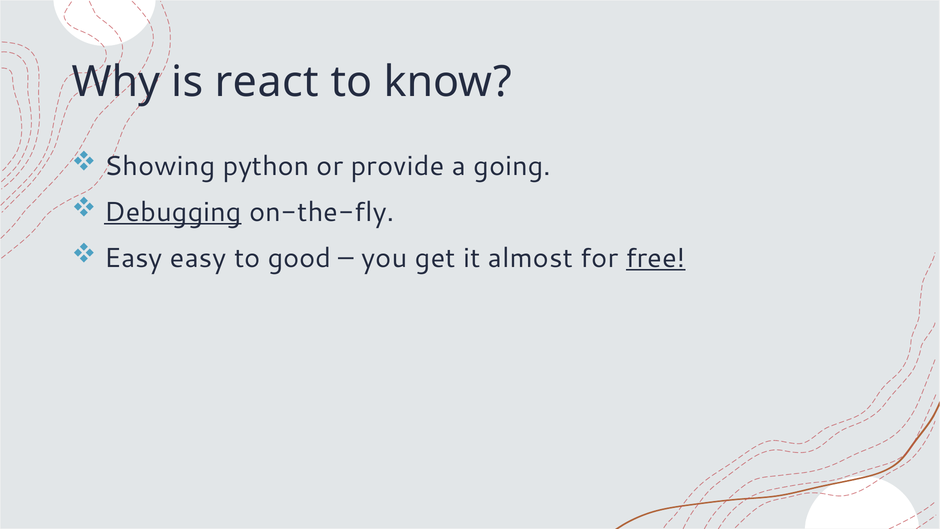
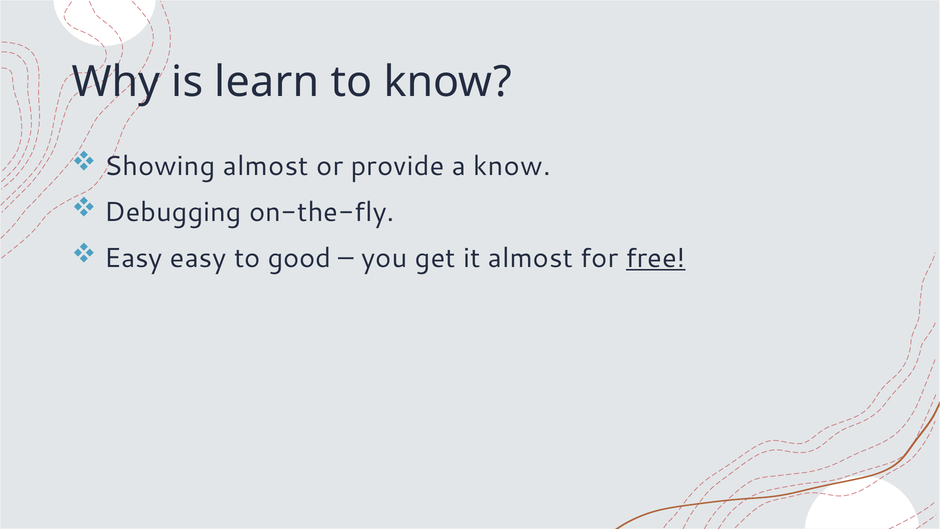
react: react -> learn
Showing python: python -> almost
a going: going -> know
Debugging underline: present -> none
